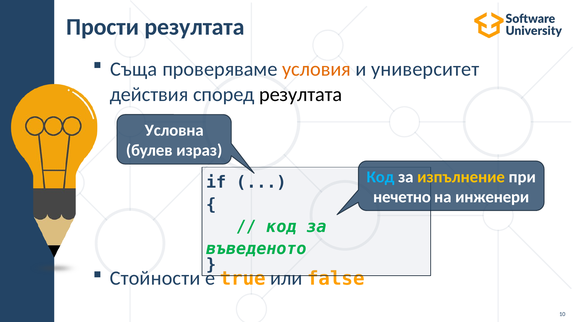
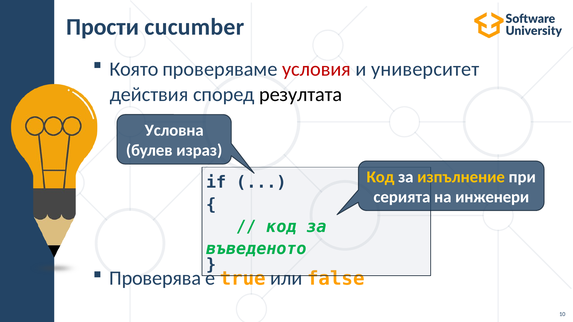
Прости резултата: резултата -> cucumber
Съща: Съща -> Която
условия colour: orange -> red
Код at (380, 177) colour: light blue -> yellow
нечетно: нечетно -> серията
Стойности: Стойности -> Проверява
